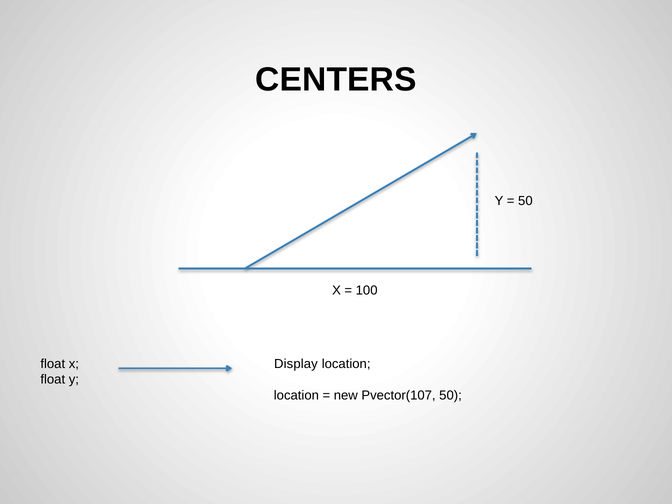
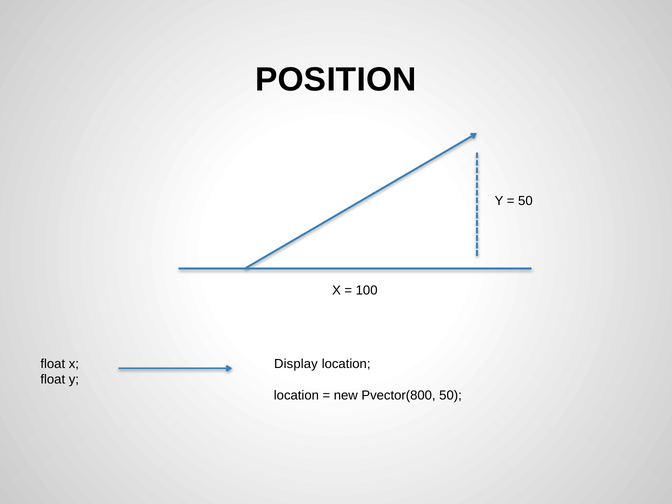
CENTERS: CENTERS -> POSITION
Pvector(107: Pvector(107 -> Pvector(800
